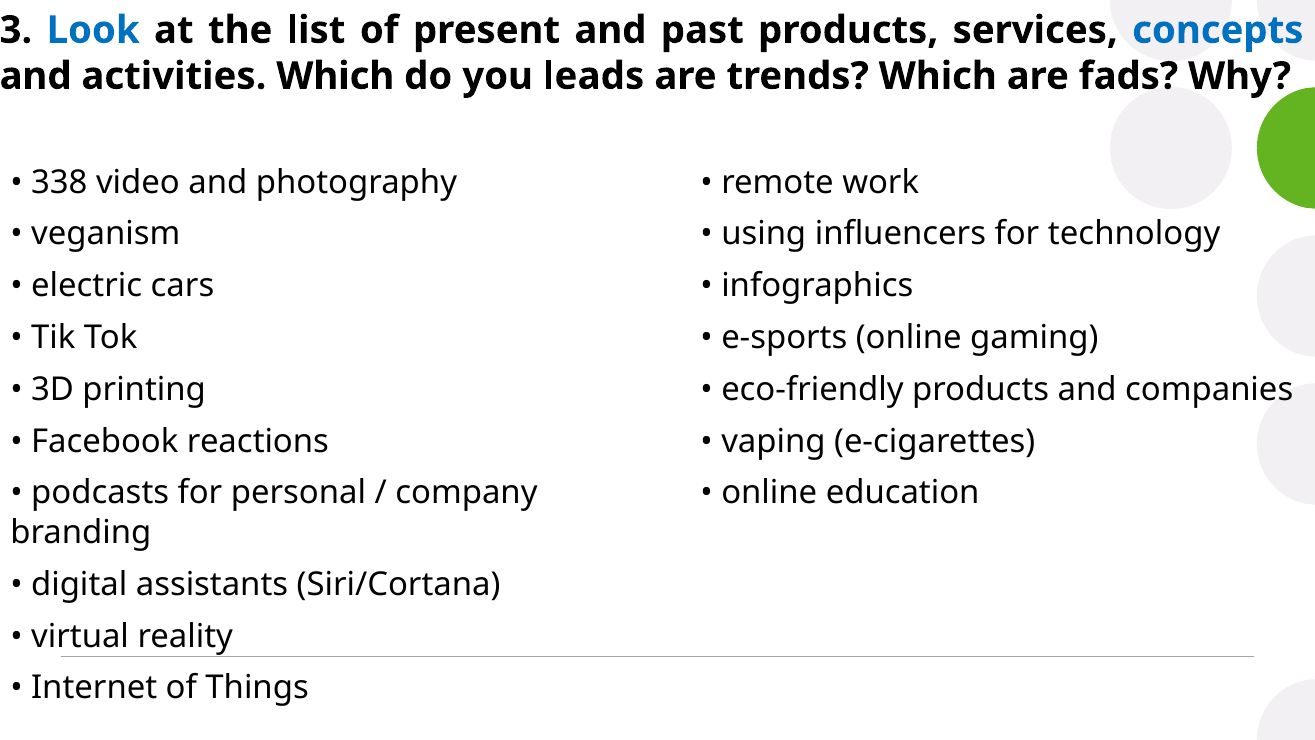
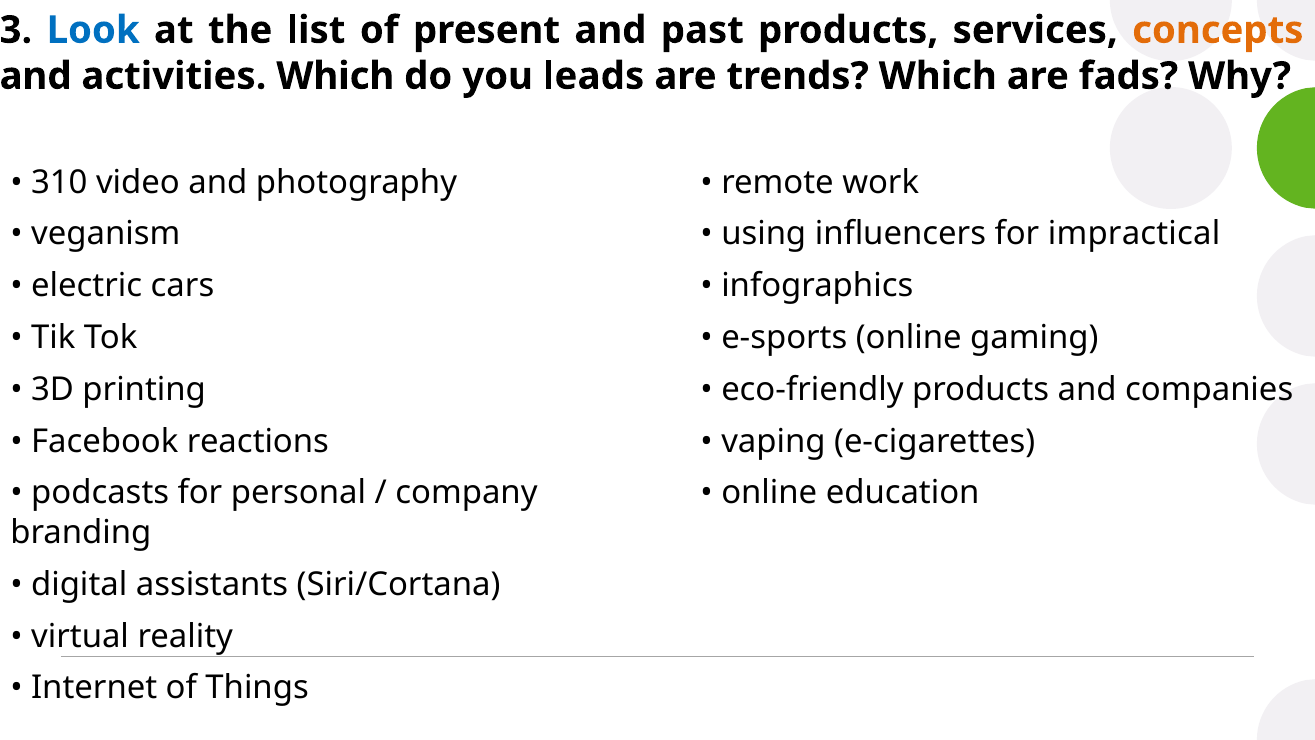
concepts colour: blue -> orange
338: 338 -> 310
technology: technology -> impractical
